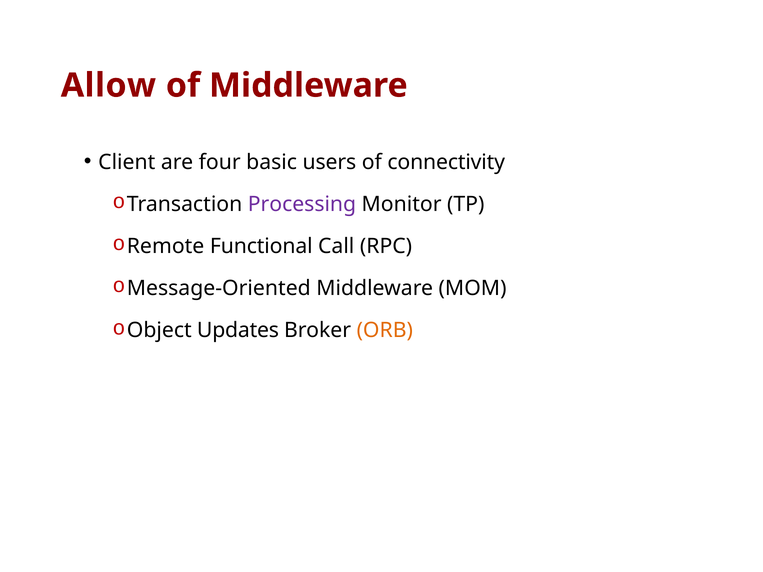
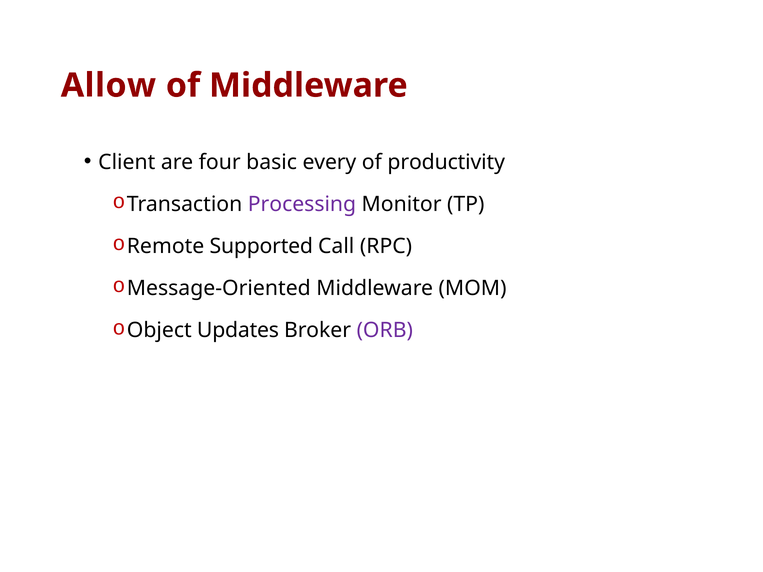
users: users -> every
connectivity: connectivity -> productivity
Functional: Functional -> Supported
ORB colour: orange -> purple
